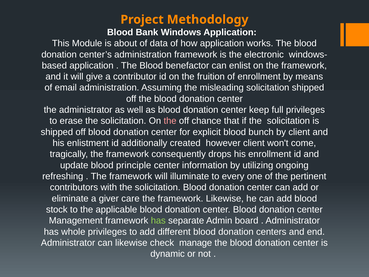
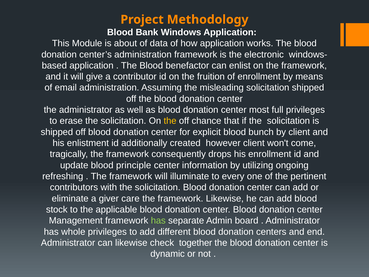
keep: keep -> most
the at (170, 121) colour: pink -> yellow
manage: manage -> together
